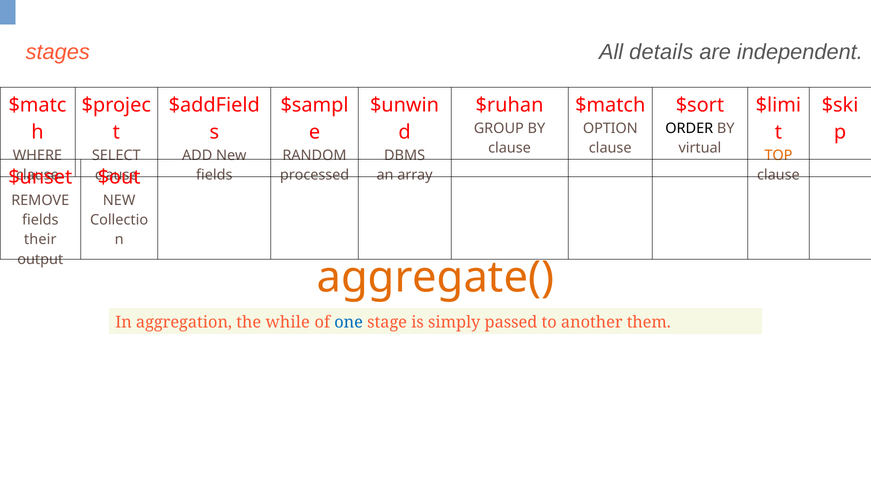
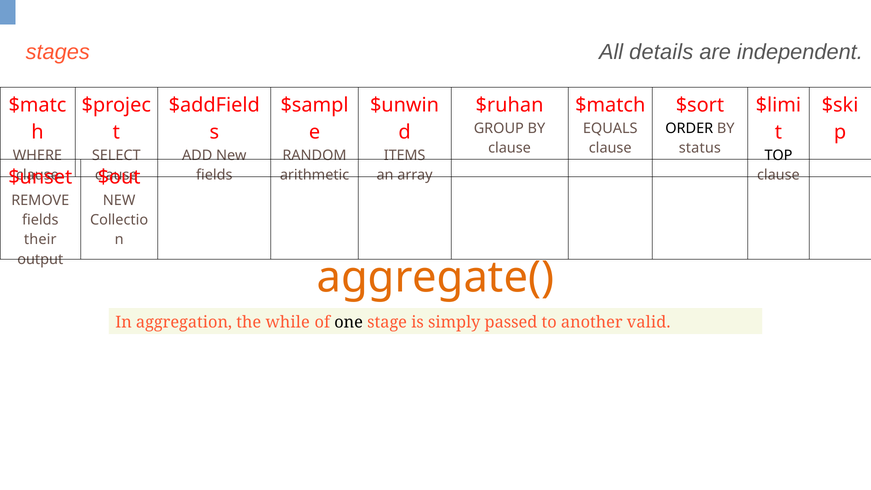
OPTION: OPTION -> EQUALS
virtual: virtual -> status
DBMS: DBMS -> ITEMS
TOP colour: orange -> black
processed: processed -> arithmetic
one colour: blue -> black
them: them -> valid
